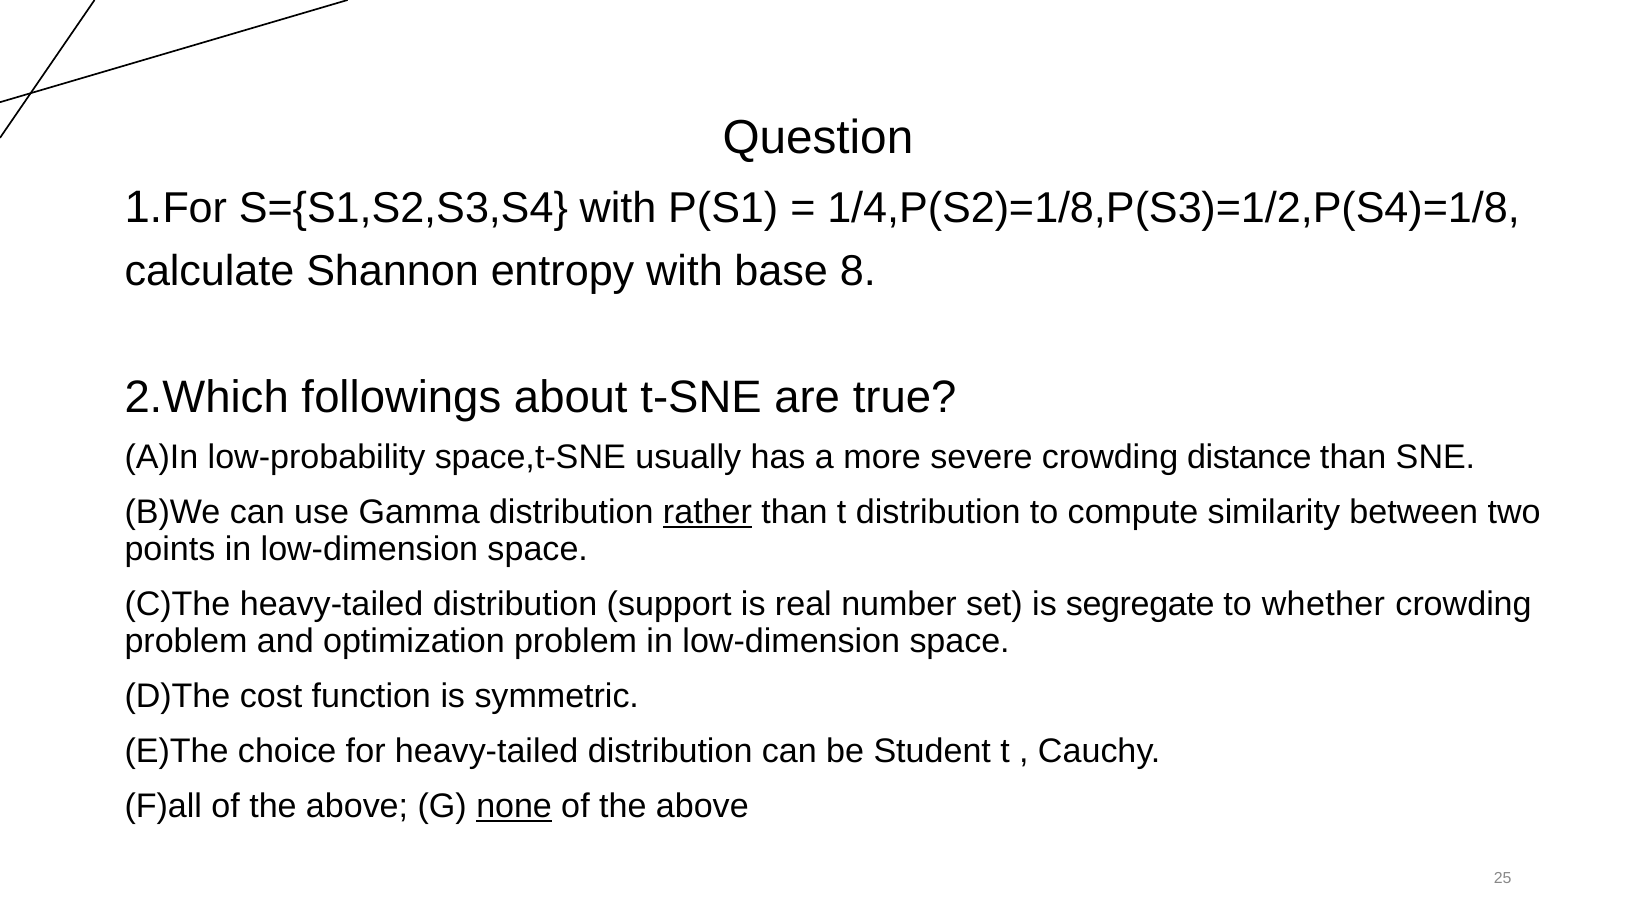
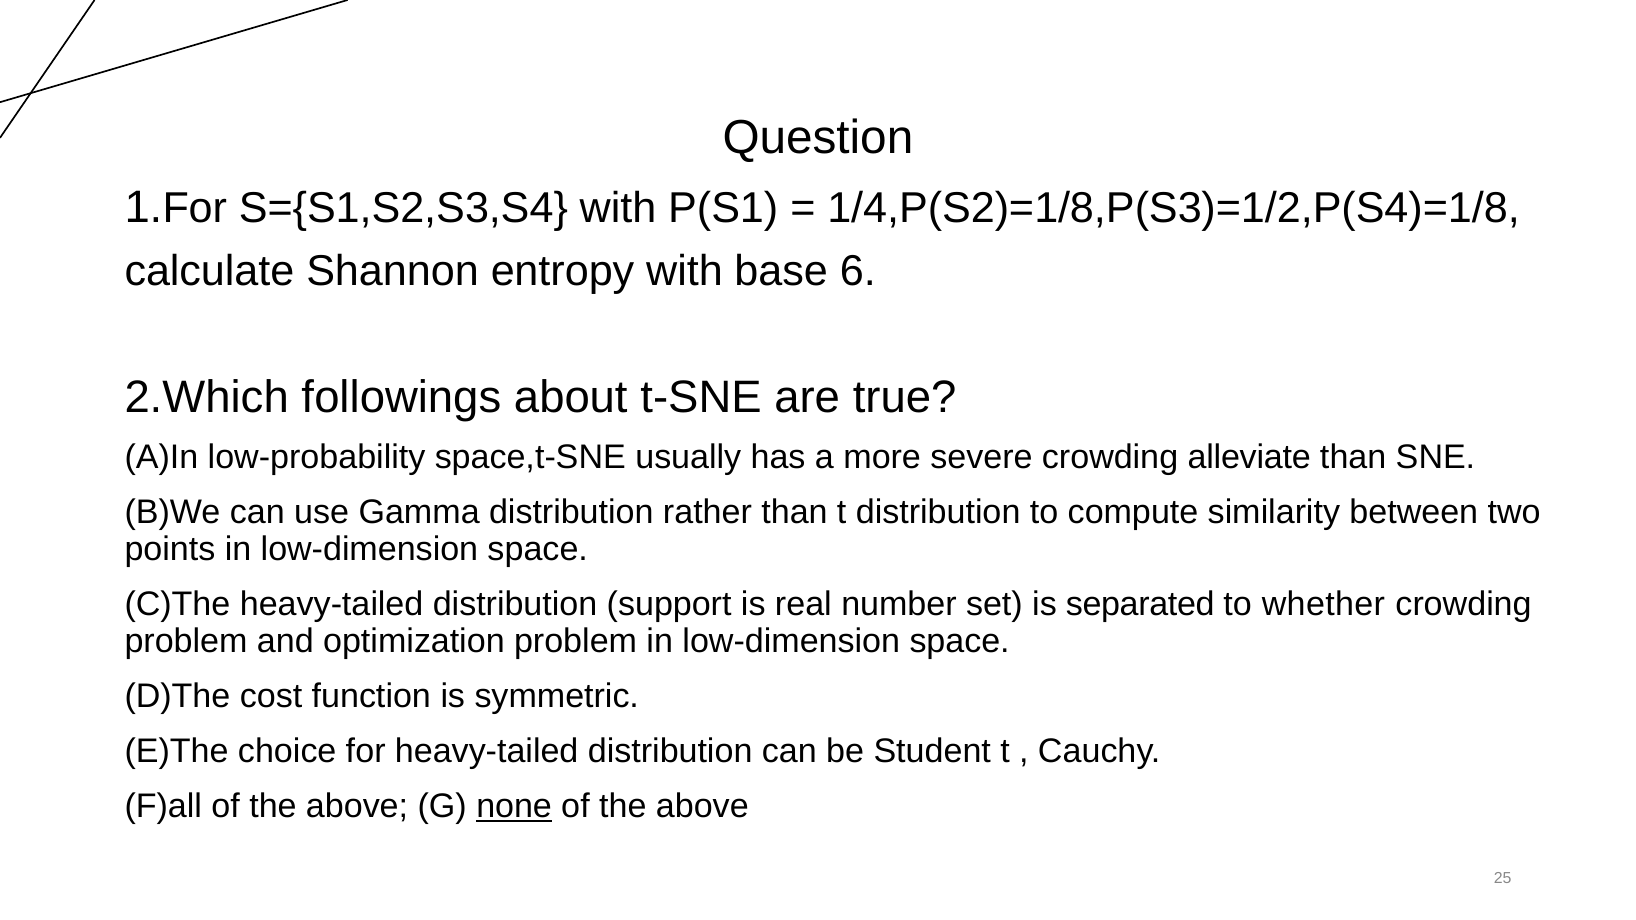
8: 8 -> 6
distance: distance -> alleviate
rather underline: present -> none
segregate: segregate -> separated
